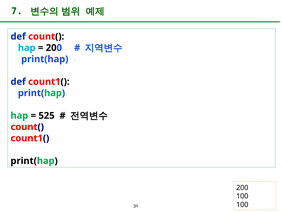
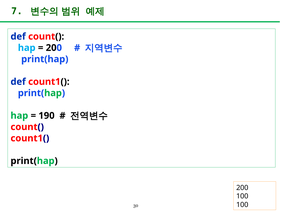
525: 525 -> 190
